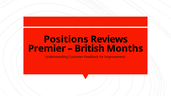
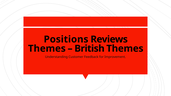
Premier at (47, 49): Premier -> Themes
British Months: Months -> Themes
